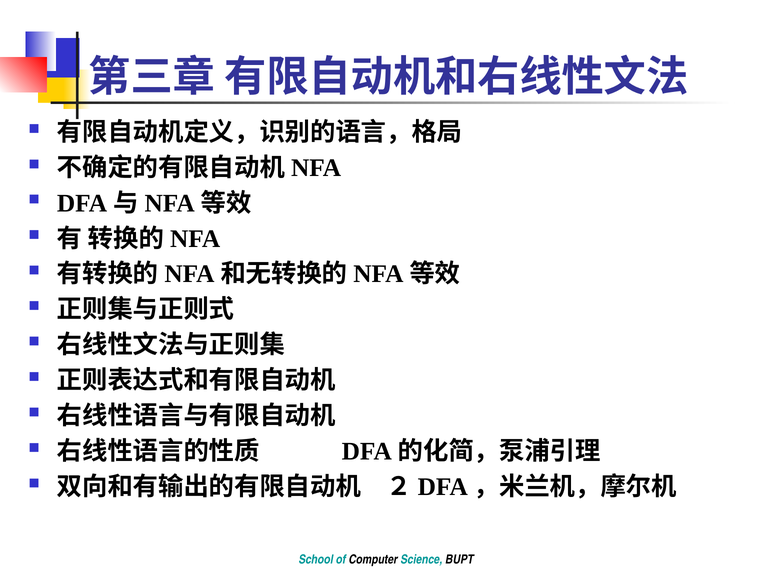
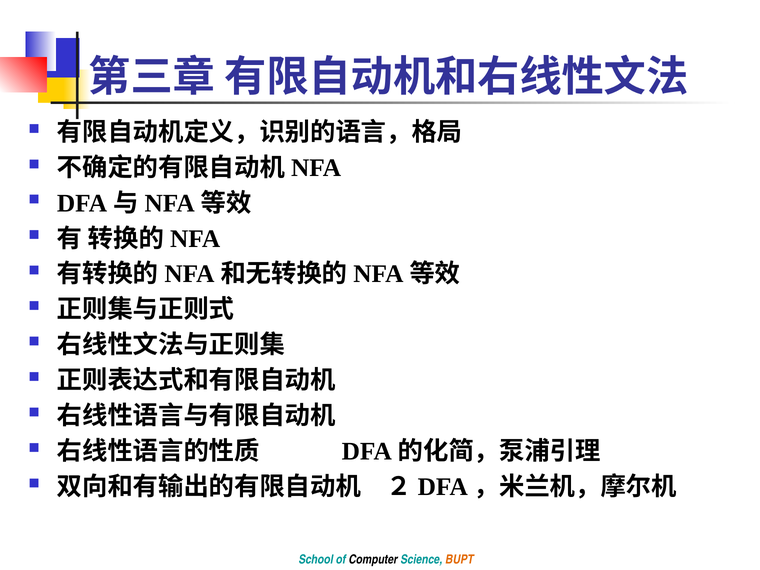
BUPT colour: black -> orange
